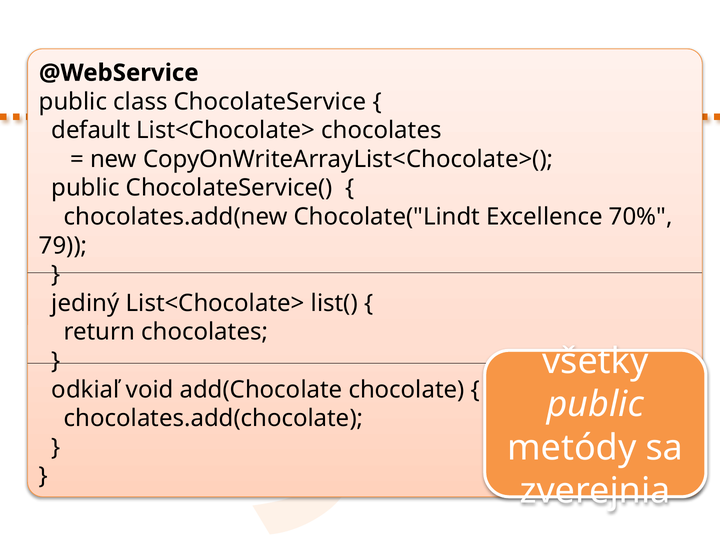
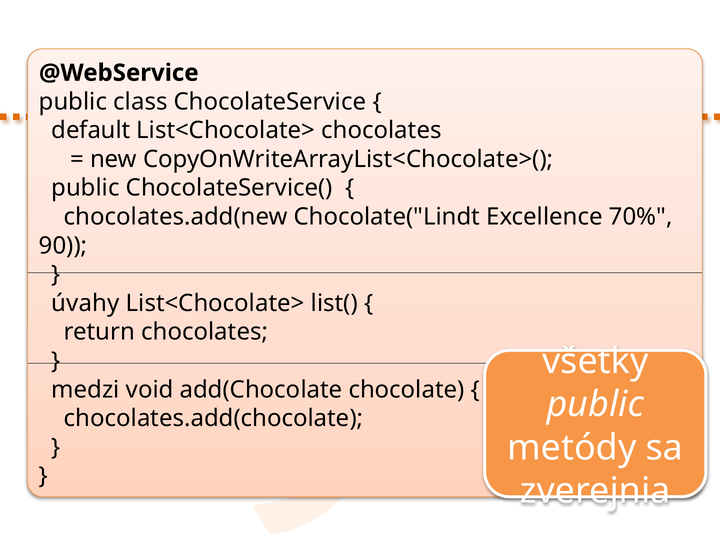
79: 79 -> 90
jediný: jediný -> úvahy
odkiaľ: odkiaľ -> medzi
